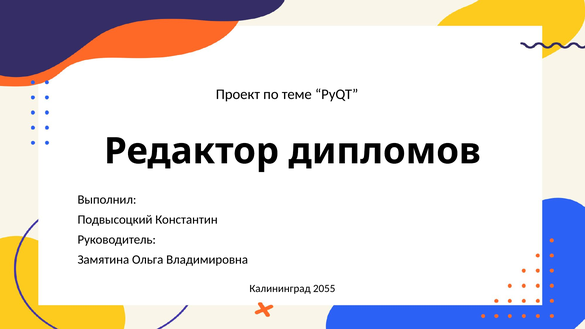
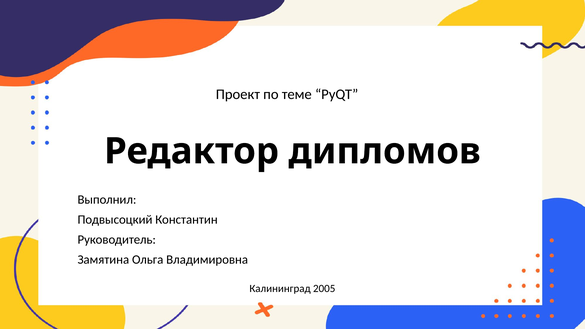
2055: 2055 -> 2005
